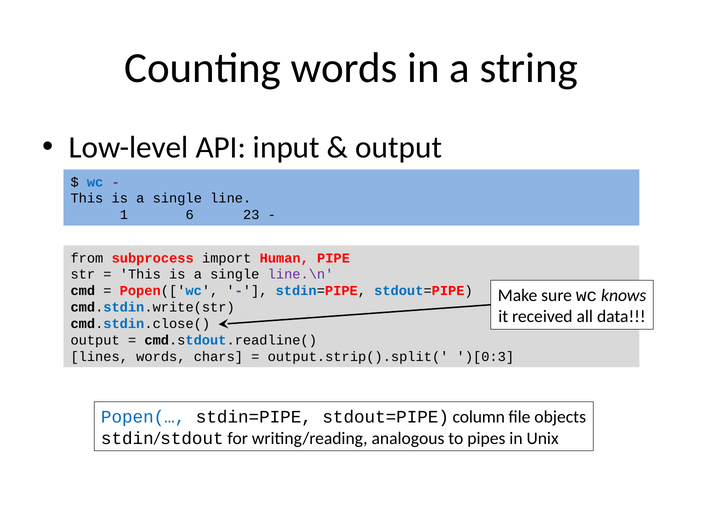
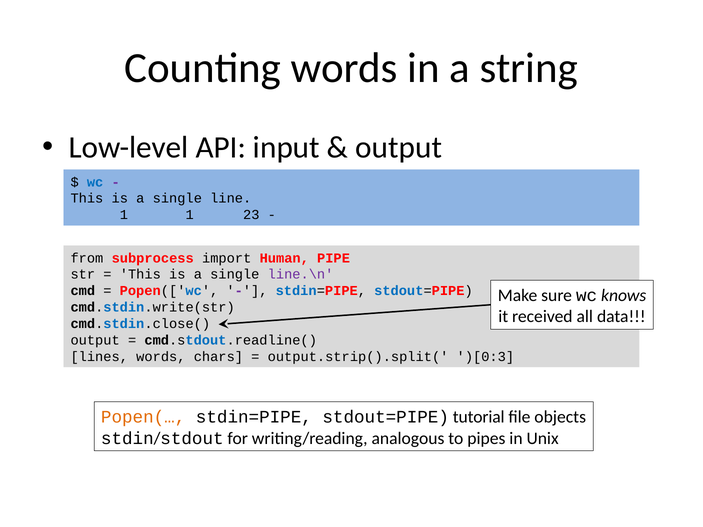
1 6: 6 -> 1
Popen(… colour: blue -> orange
column: column -> tutorial
